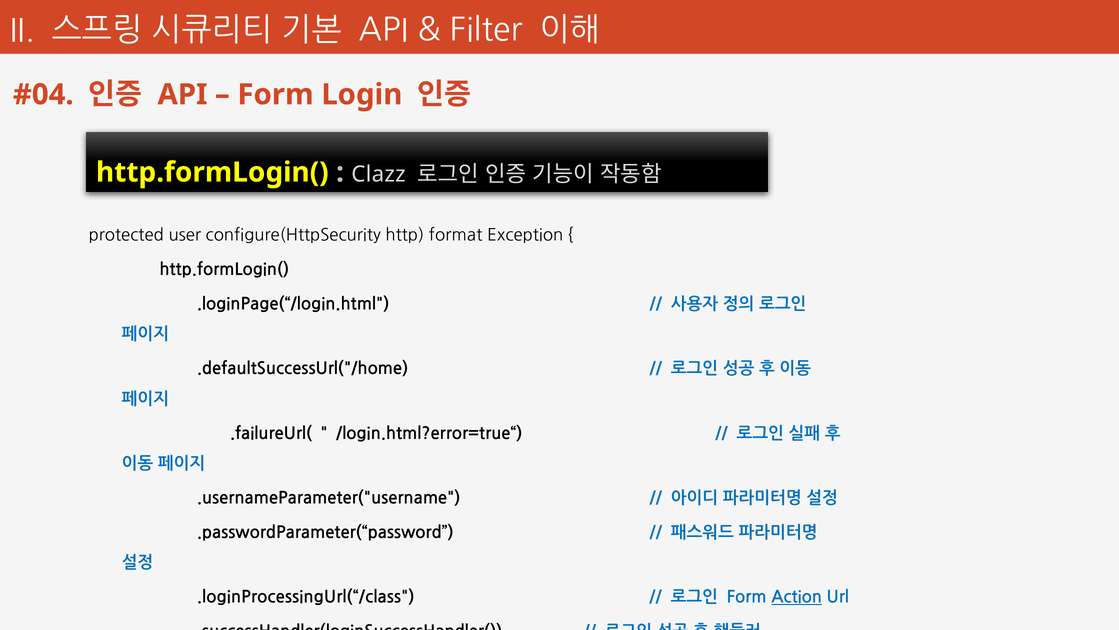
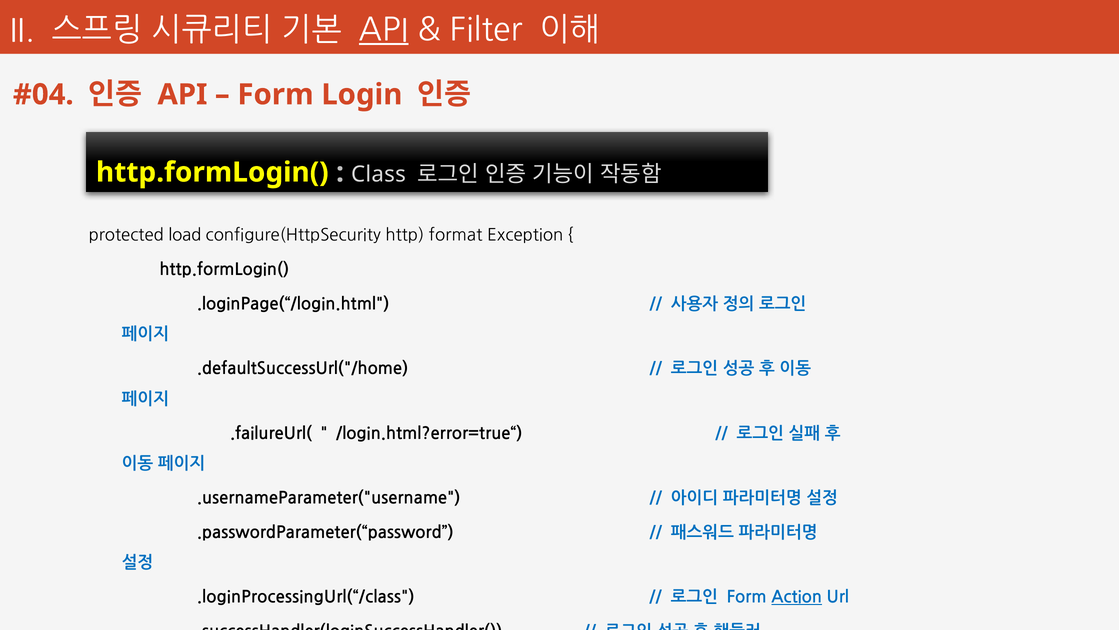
API at (384, 30) underline: none -> present
Clazz: Clazz -> Class
user: user -> load
